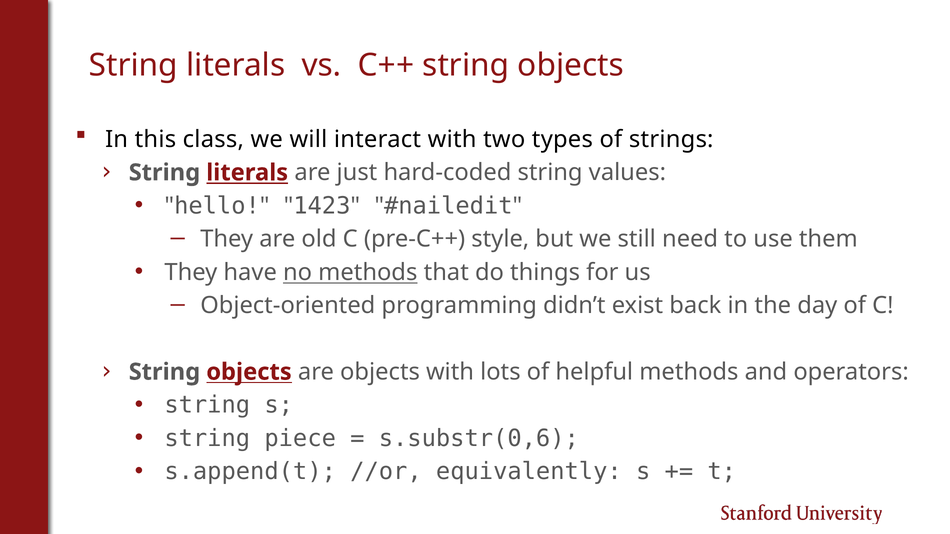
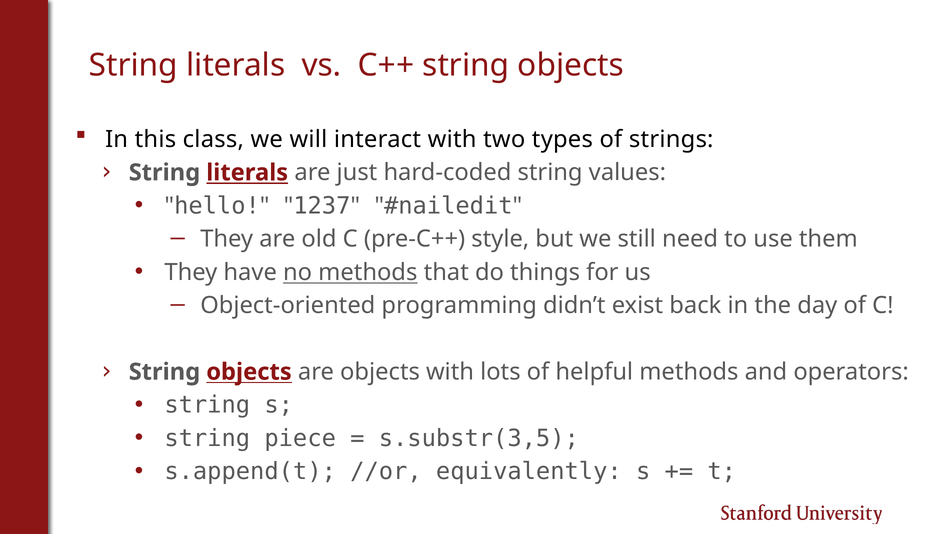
1423: 1423 -> 1237
s.substr(0,6: s.substr(0,6 -> s.substr(3,5
